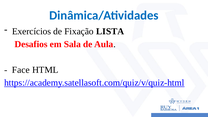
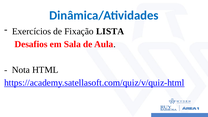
Face: Face -> Nota
